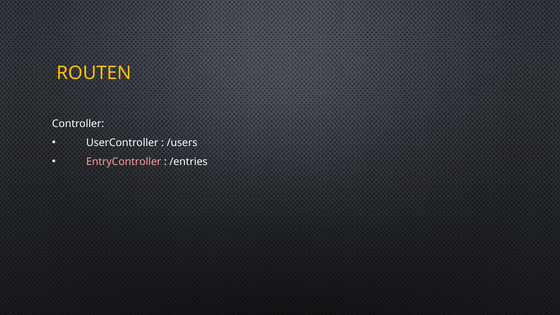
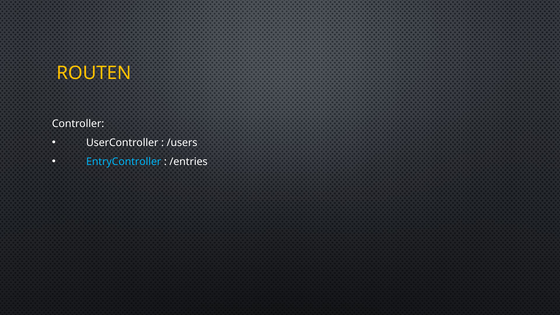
EntryController colour: pink -> light blue
